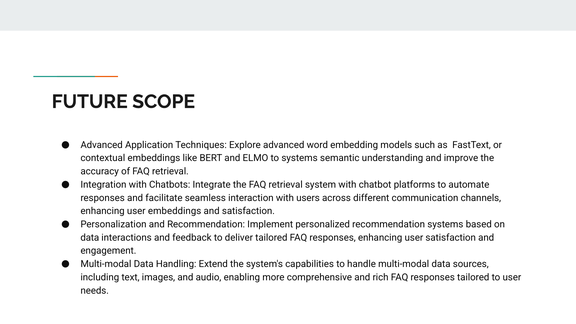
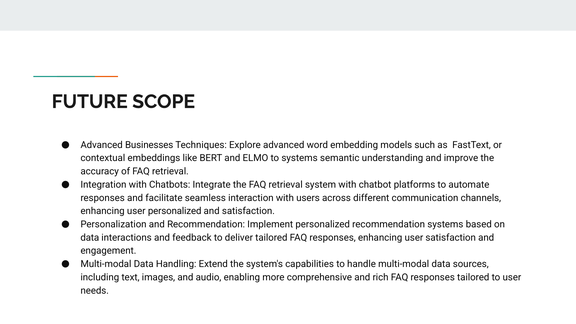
Application: Application -> Businesses
user embeddings: embeddings -> personalized
